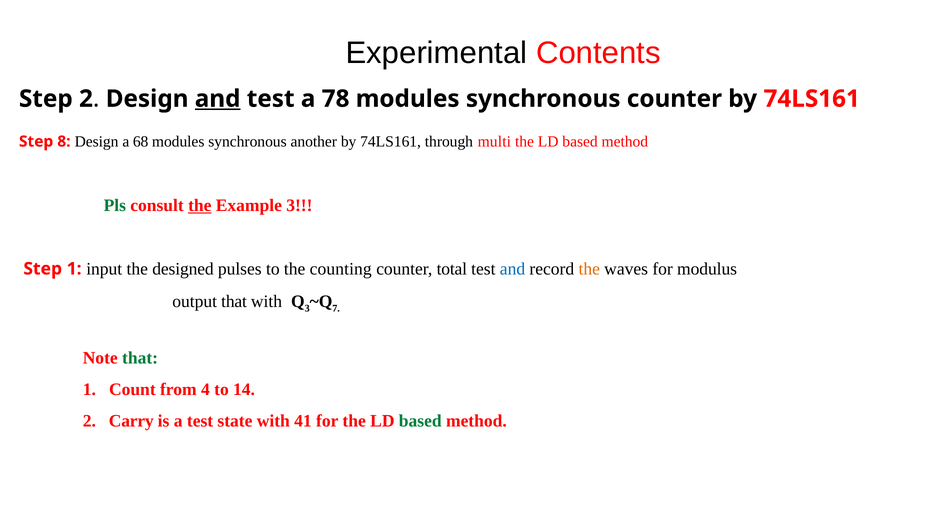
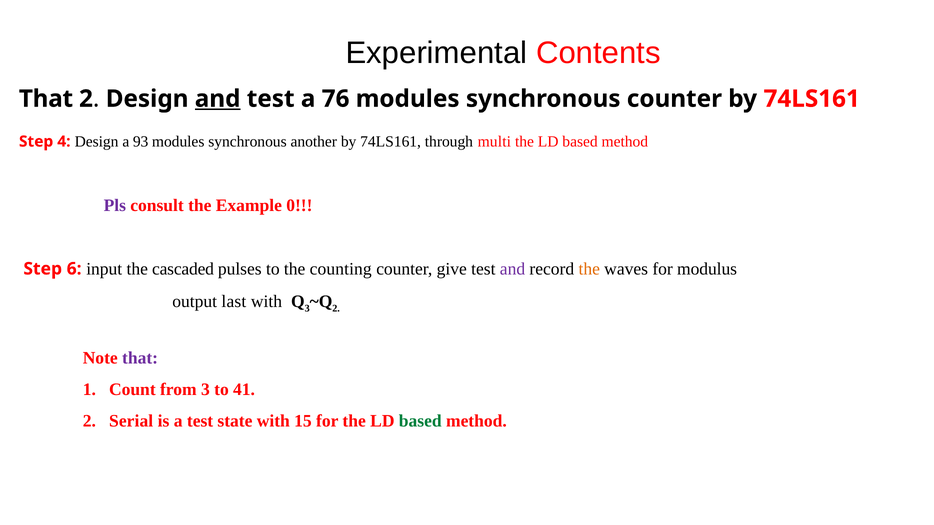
Step at (46, 99): Step -> That
78: 78 -> 76
8: 8 -> 4
68: 68 -> 93
Pls colour: green -> purple
the at (200, 206) underline: present -> none
Example 3: 3 -> 0
Step 1: 1 -> 6
designed: designed -> cascaded
total: total -> give
and at (513, 269) colour: blue -> purple
output that: that -> last
7 at (336, 309): 7 -> 2
that at (140, 358) colour: green -> purple
from 4: 4 -> 3
14: 14 -> 41
Carry: Carry -> Serial
41: 41 -> 15
